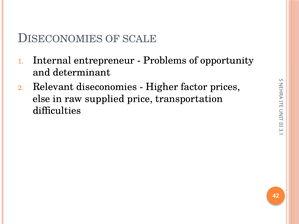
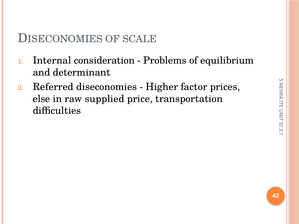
entrepreneur: entrepreneur -> consideration
opportunity: opportunity -> equilibrium
Relevant: Relevant -> Referred
